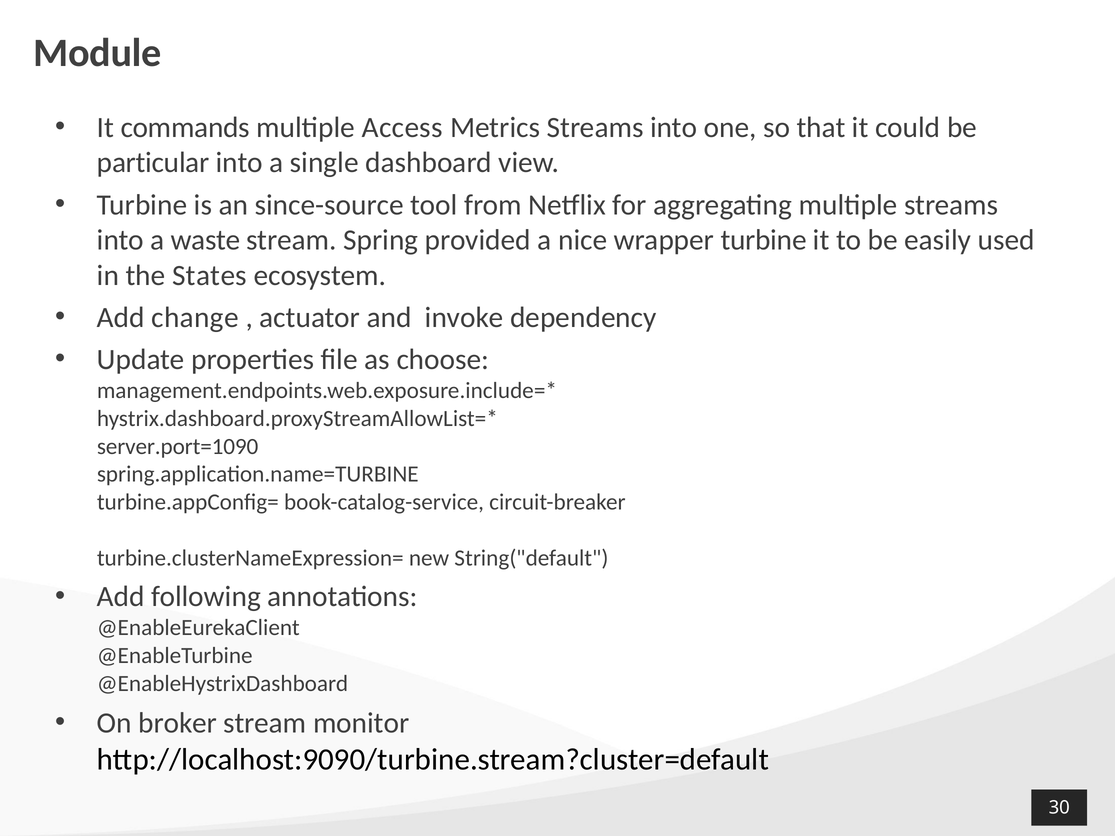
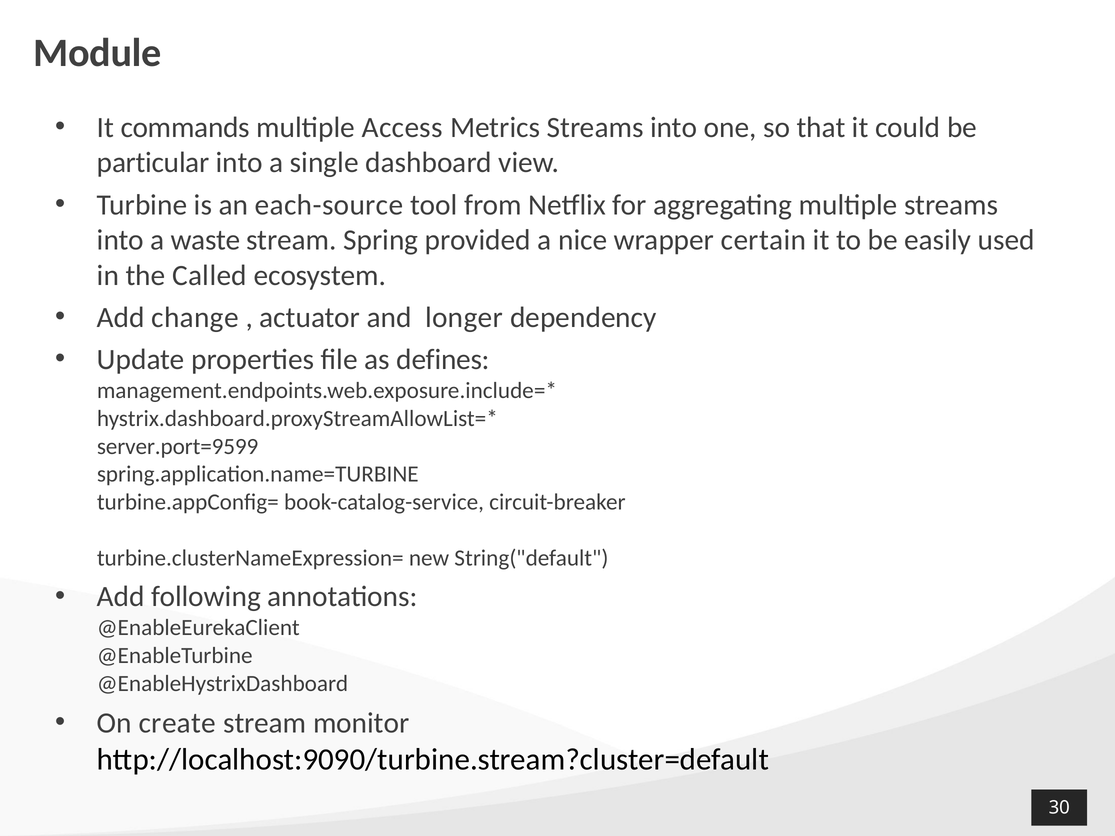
since-source: since-source -> each-source
wrapper turbine: turbine -> certain
States: States -> Called
invoke: invoke -> longer
choose: choose -> defines
server.port=1090: server.port=1090 -> server.port=9599
broker: broker -> create
